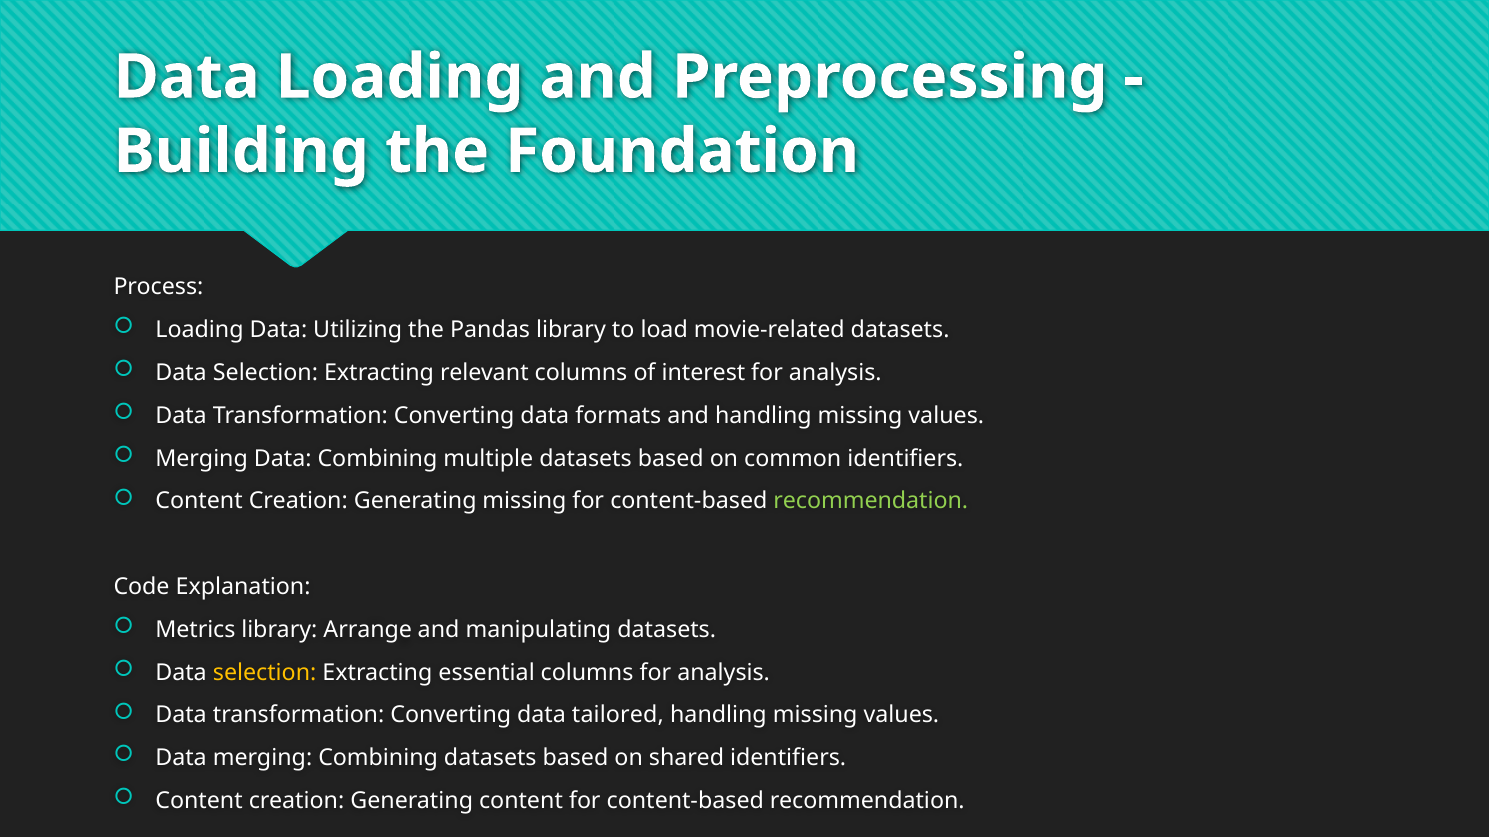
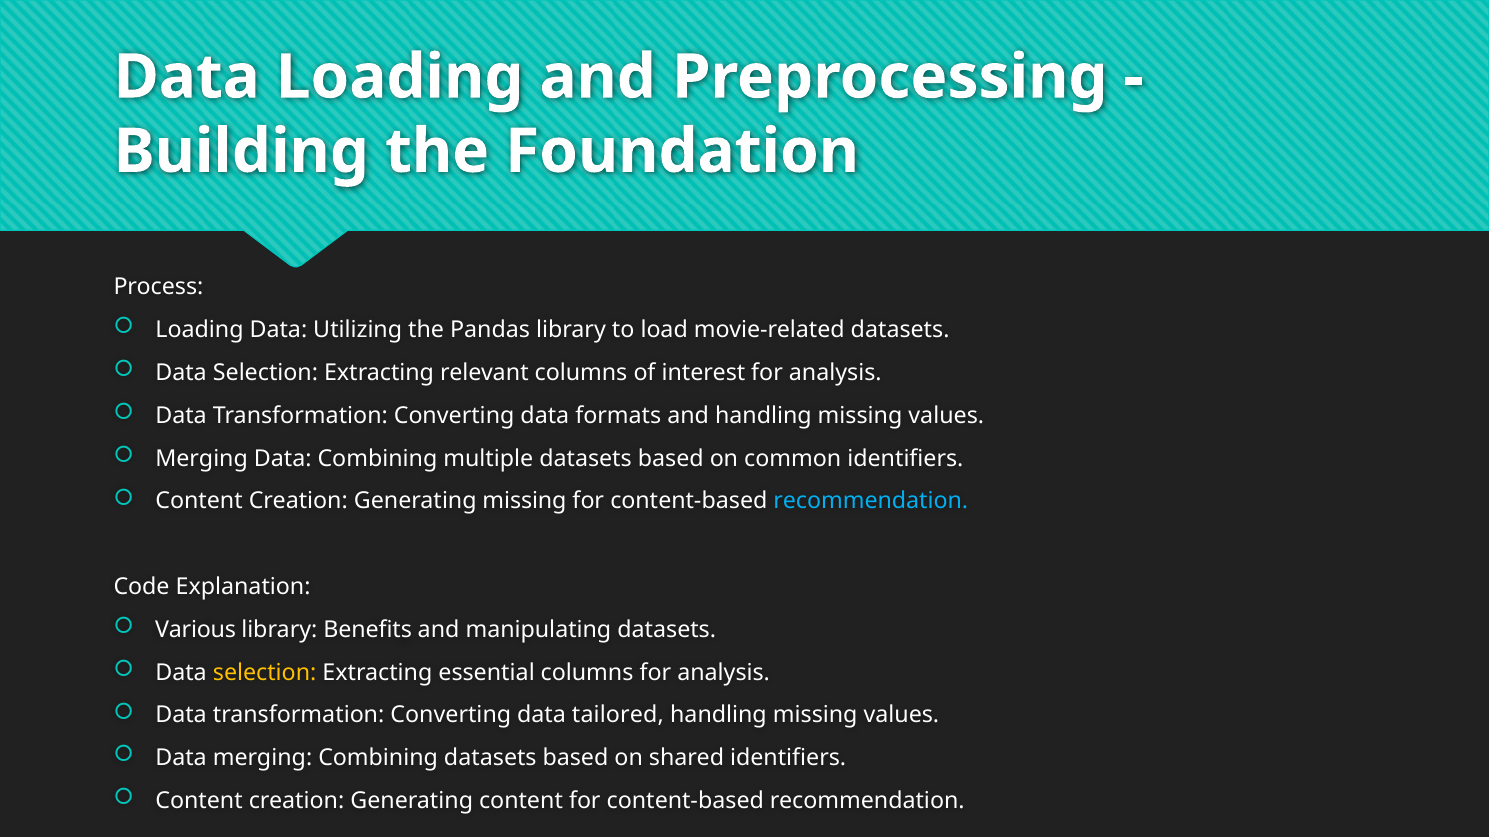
recommendation at (871, 502) colour: light green -> light blue
Metrics: Metrics -> Various
Arrange: Arrange -> Benefits
